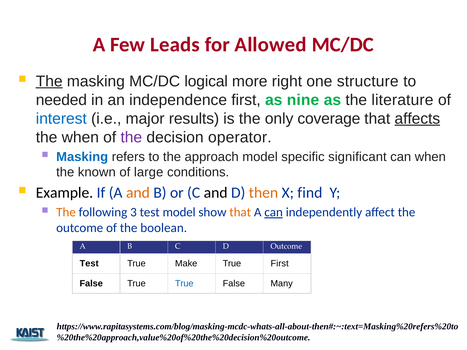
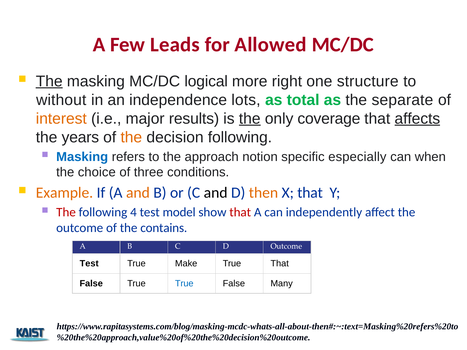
needed: needed -> without
independence first: first -> lots
nine: nine -> total
literature: literature -> separate
interest colour: blue -> orange
the at (250, 119) underline: none -> present
the when: when -> years
the at (131, 137) colour: purple -> orange
decision operator: operator -> following
approach model: model -> notion
significant: significant -> especially
known: known -> choice
large: large -> three
Example colour: black -> orange
X find: find -> that
The at (66, 212) colour: orange -> red
3: 3 -> 4
that at (240, 212) colour: orange -> red
can at (274, 212) underline: present -> none
boolean: boolean -> contains
True First: First -> That
